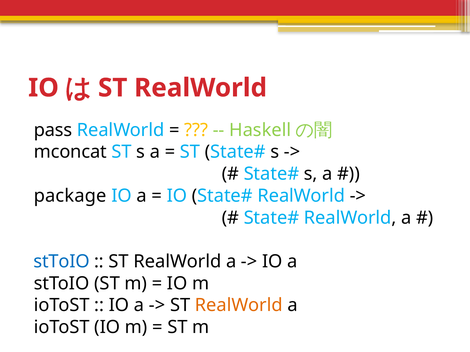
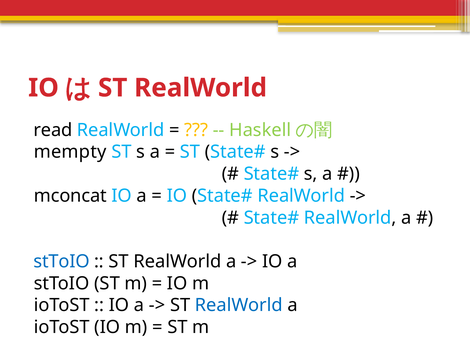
pass: pass -> read
mconcat: mconcat -> mempty
package: package -> mconcat
RealWorld at (239, 306) colour: orange -> blue
